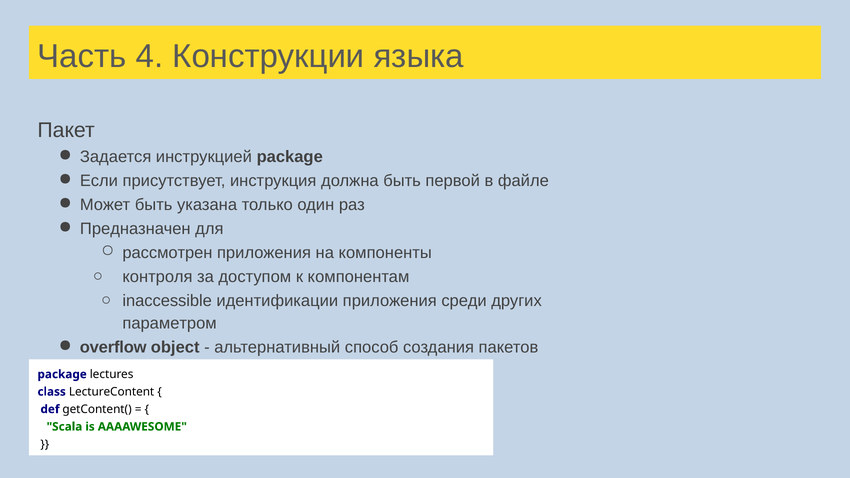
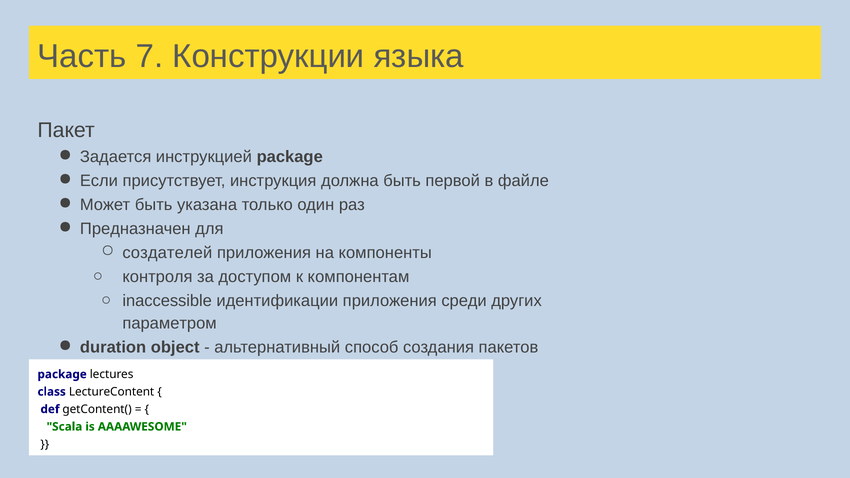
4: 4 -> 7
рассмотрен: рассмотрен -> создателей
overflow: overflow -> duration
